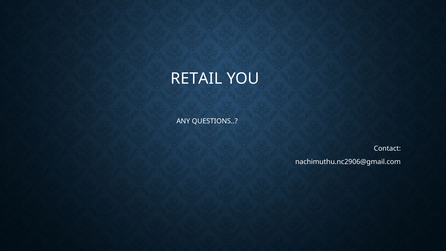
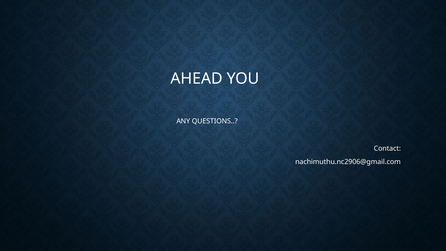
RETAIL: RETAIL -> AHEAD
